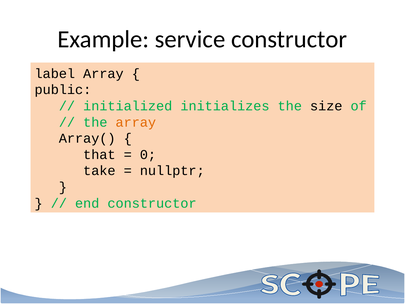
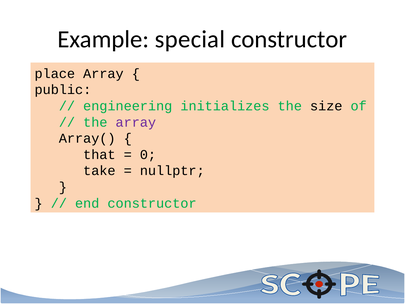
service: service -> special
label: label -> place
initialized: initialized -> engineering
array at (136, 122) colour: orange -> purple
